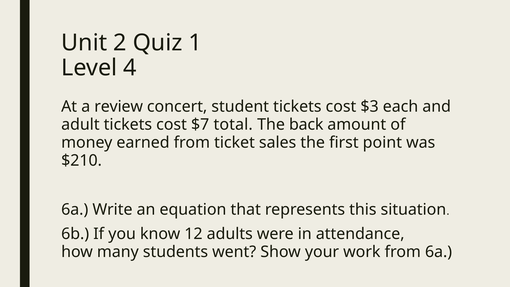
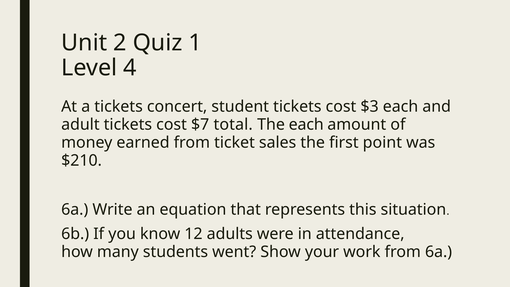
a review: review -> tickets
The back: back -> each
